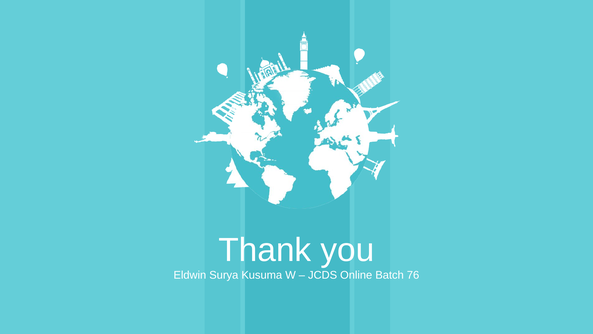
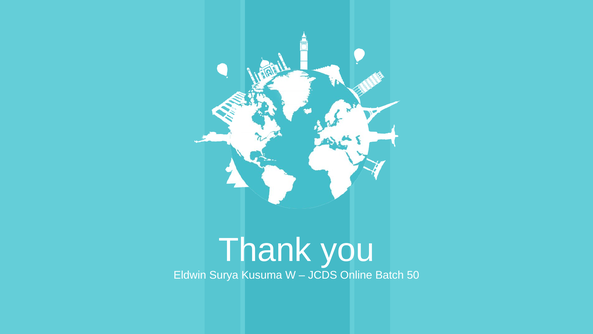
76: 76 -> 50
